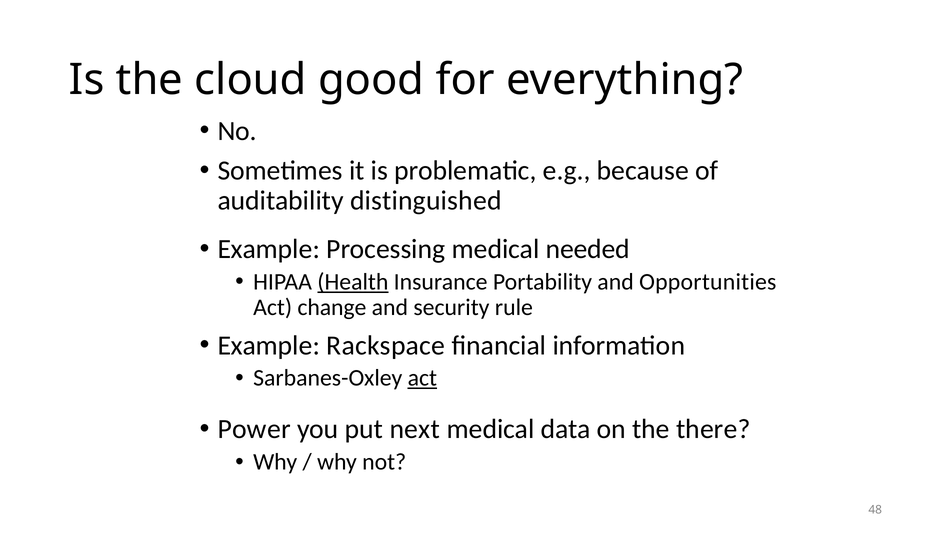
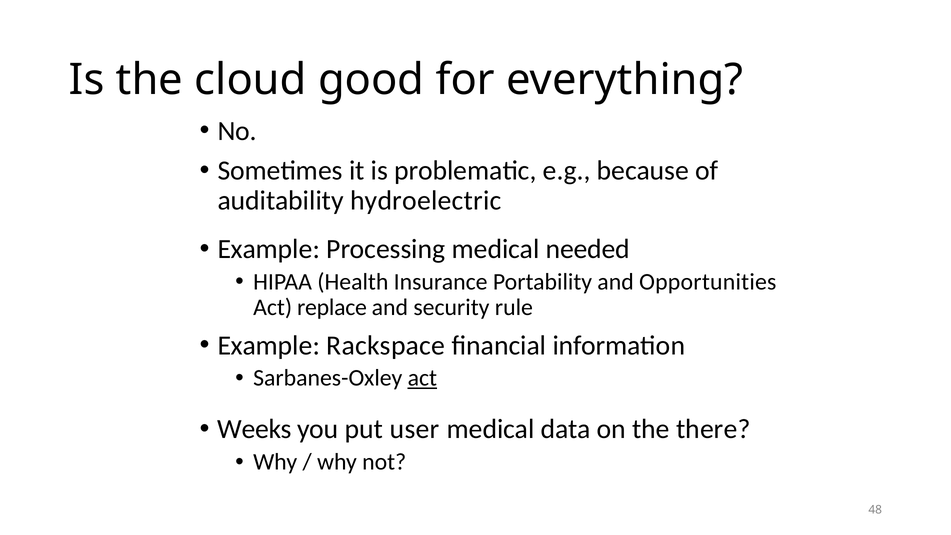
distinguished: distinguished -> hydroelectric
Health underline: present -> none
change: change -> replace
Power: Power -> Weeks
next: next -> user
